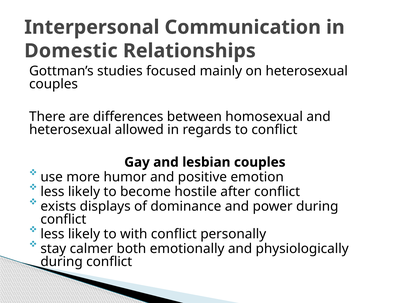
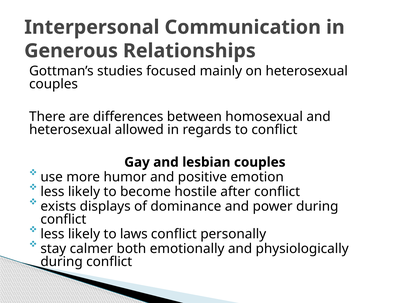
Domestic: Domestic -> Generous
with: with -> laws
